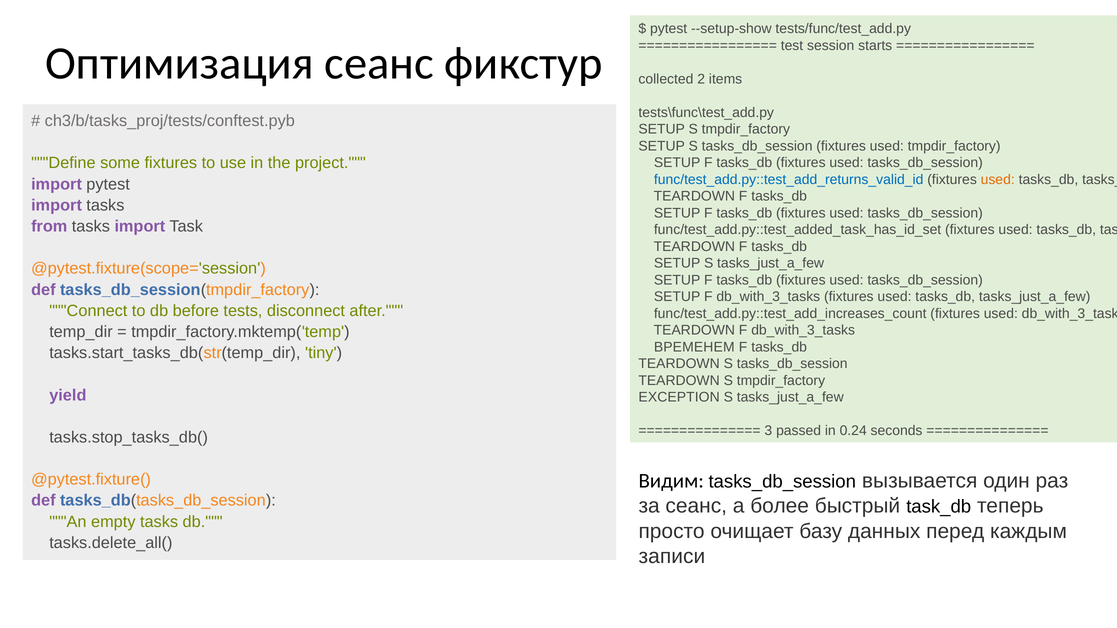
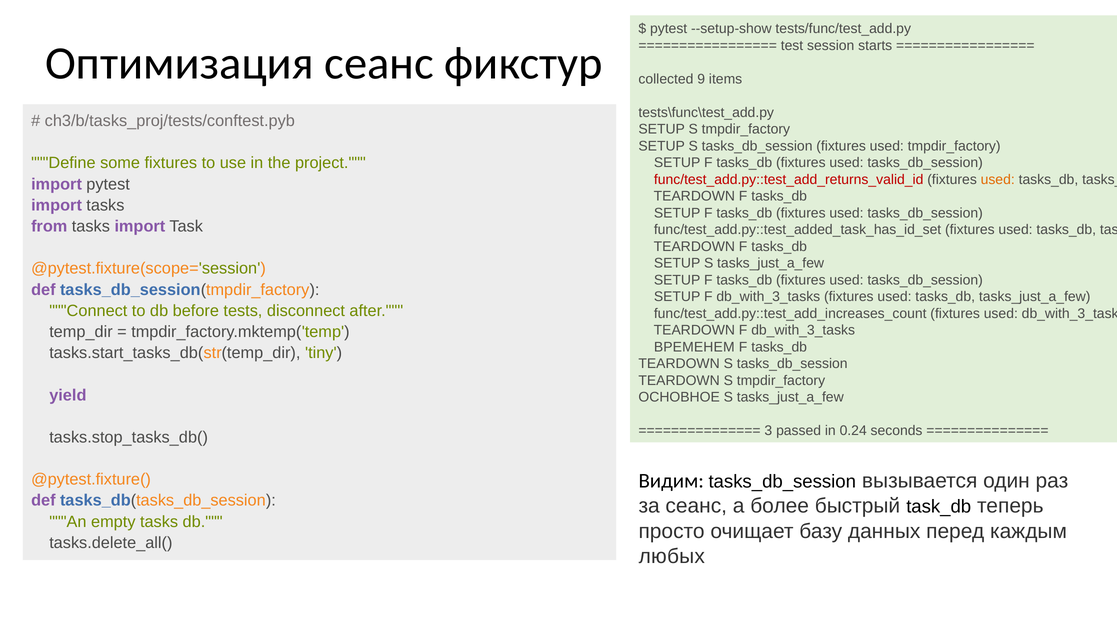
2: 2 -> 9
func/test_add.py::test_add_returns_valid_id colour: blue -> red
EXCEPTION: EXCEPTION -> ОСНОВНОЕ
записи: записи -> любых
